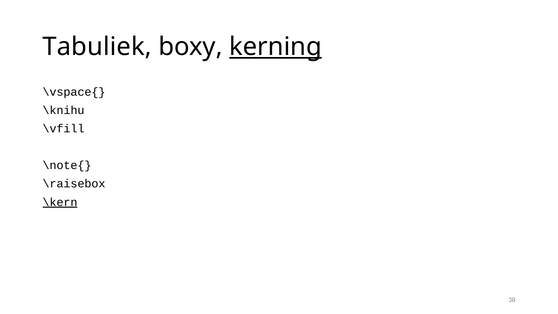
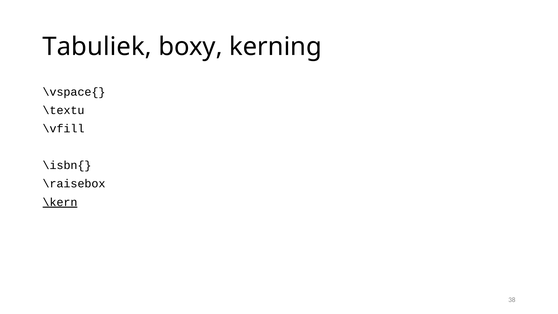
kerning underline: present -> none
\knihu: \knihu -> \textu
\note{: \note{ -> \isbn{
